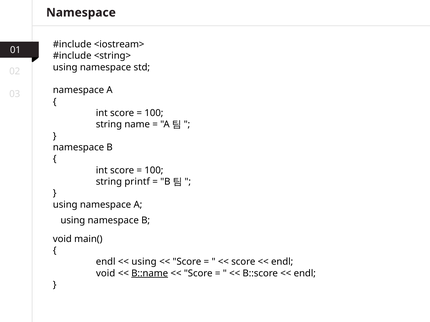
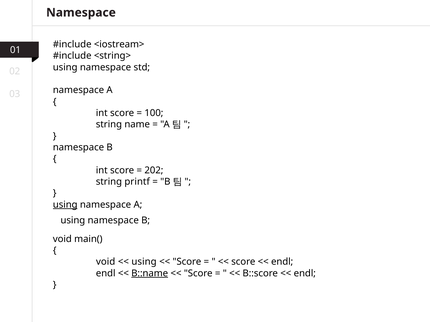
100 at (154, 171): 100 -> 202
using at (65, 205) underline: none -> present
endl at (106, 262): endl -> void
void at (106, 274): void -> endl
